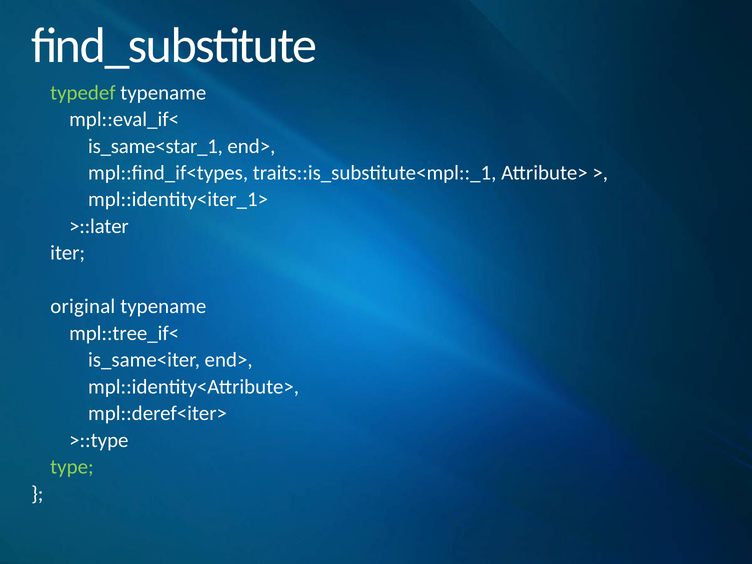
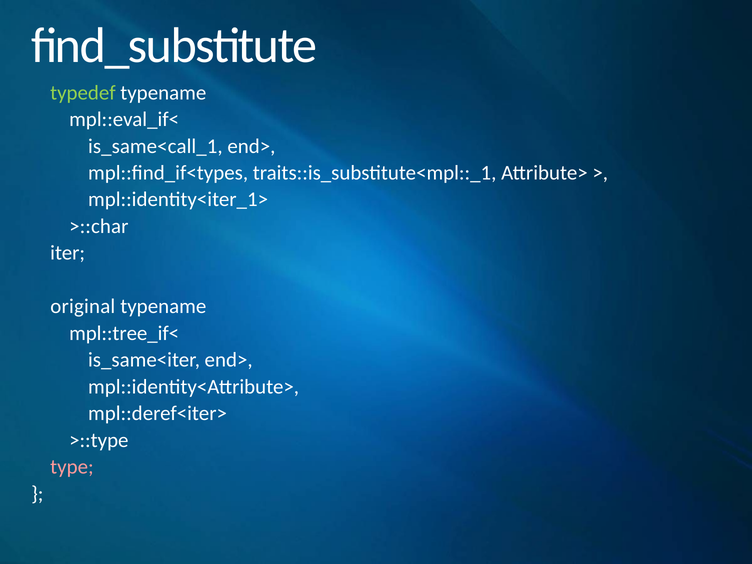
is_same<star_1: is_same<star_1 -> is_same<call_1
>::later: >::later -> >::char
type colour: light green -> pink
